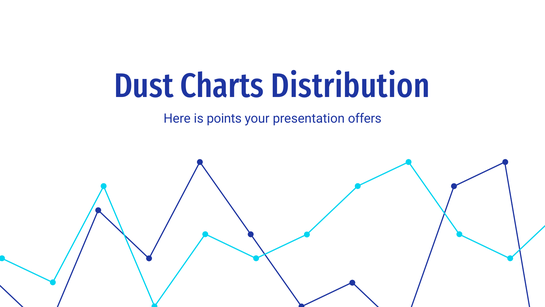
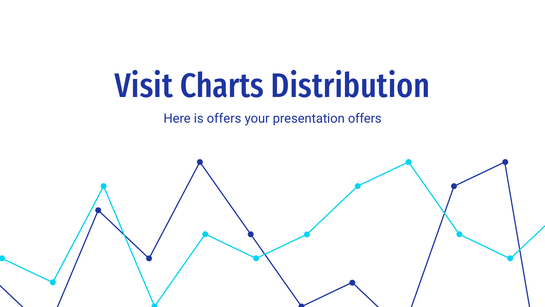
Dust: Dust -> Visit
is points: points -> offers
